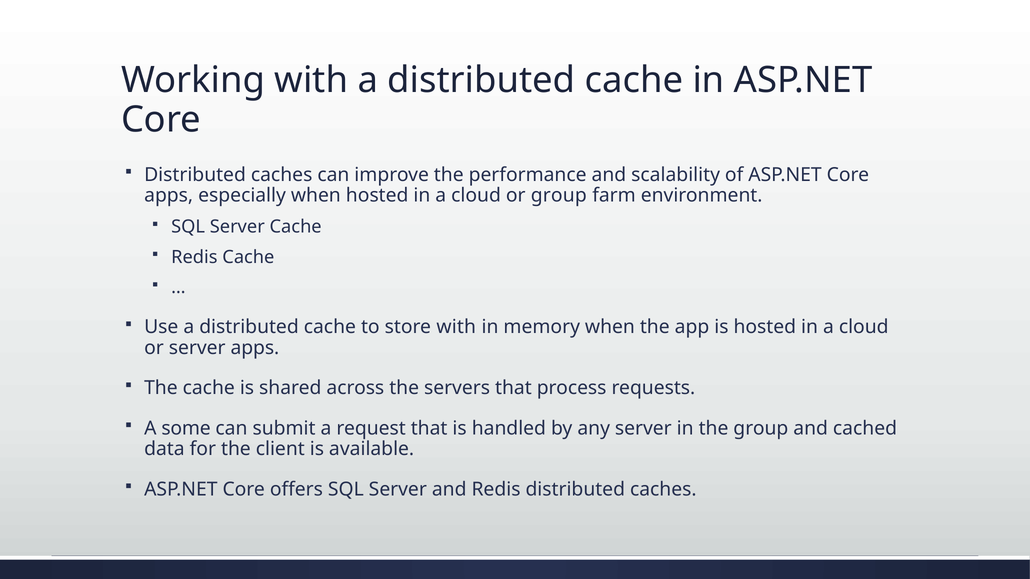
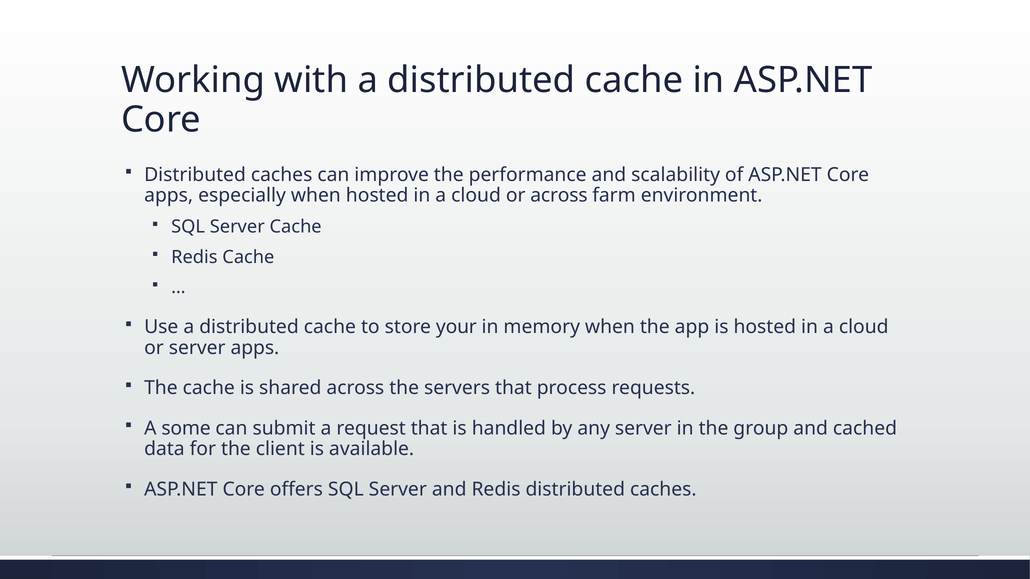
or group: group -> across
store with: with -> your
